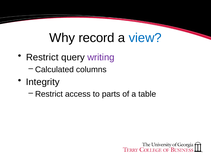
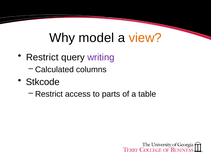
record: record -> model
view colour: blue -> orange
Integrity: Integrity -> Stkcode
